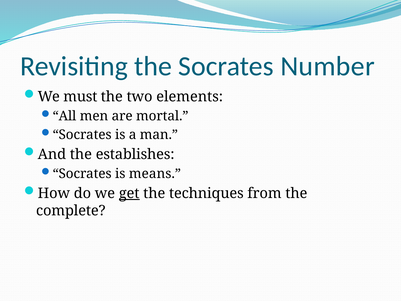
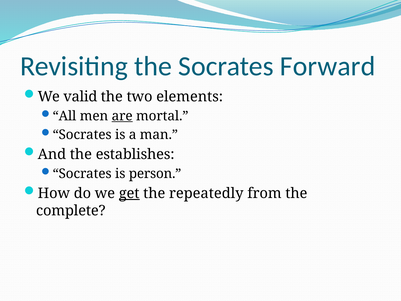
Number: Number -> Forward
must: must -> valid
are underline: none -> present
means: means -> person
techniques: techniques -> repeatedly
